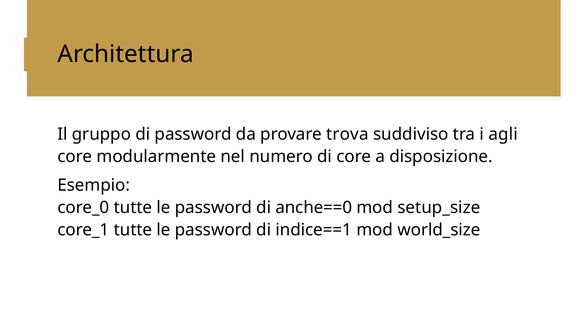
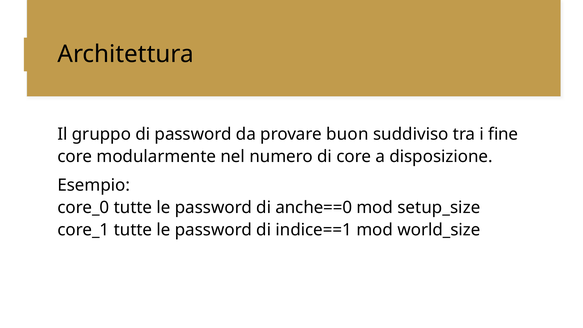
trova: trova -> buon
agli: agli -> fine
